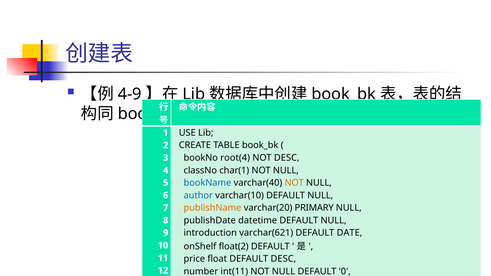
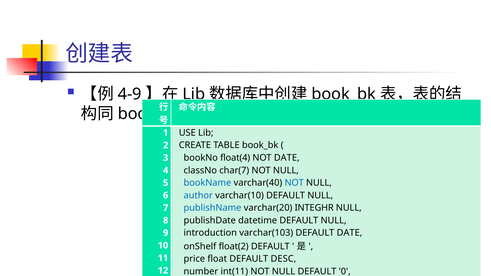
root(4: root(4 -> float(4
NOT DESC: DESC -> DATE
char(1: char(1 -> char(7
NOT at (294, 183) colour: orange -> blue
publishName colour: orange -> blue
varchar(20 PRIMARY: PRIMARY -> INTEGHR
varchar(621: varchar(621 -> varchar(103
